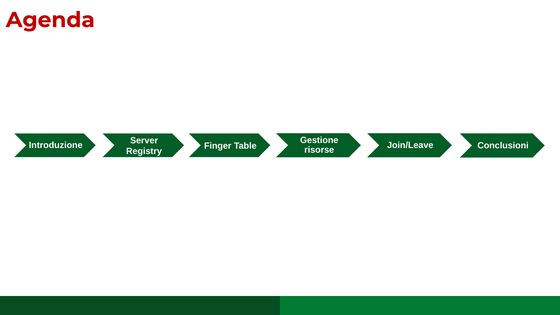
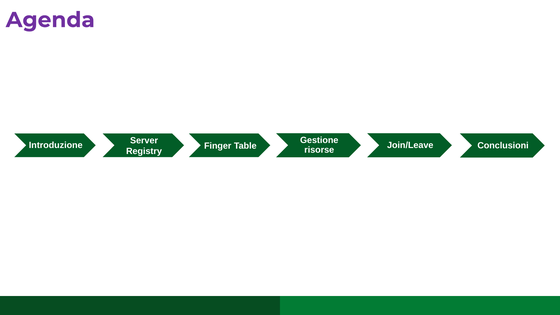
Agenda colour: red -> purple
